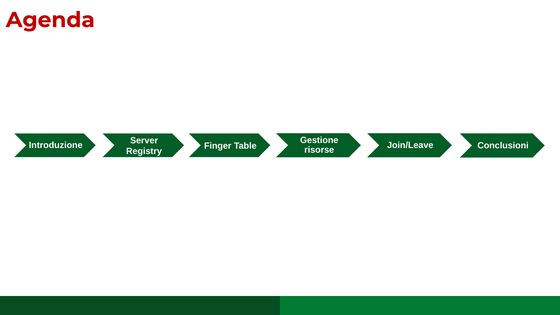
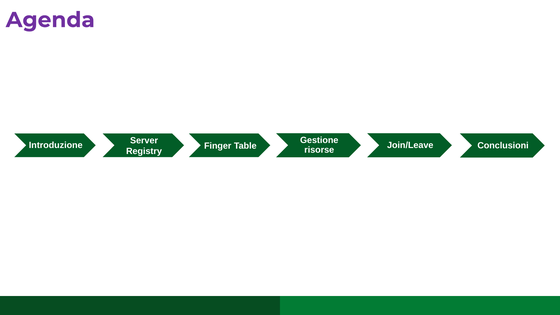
Agenda colour: red -> purple
